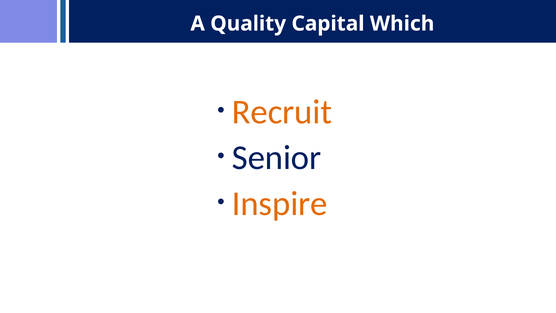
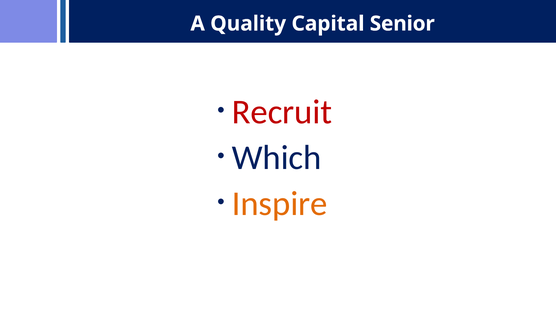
Which: Which -> Senior
Recruit colour: orange -> red
Senior: Senior -> Which
